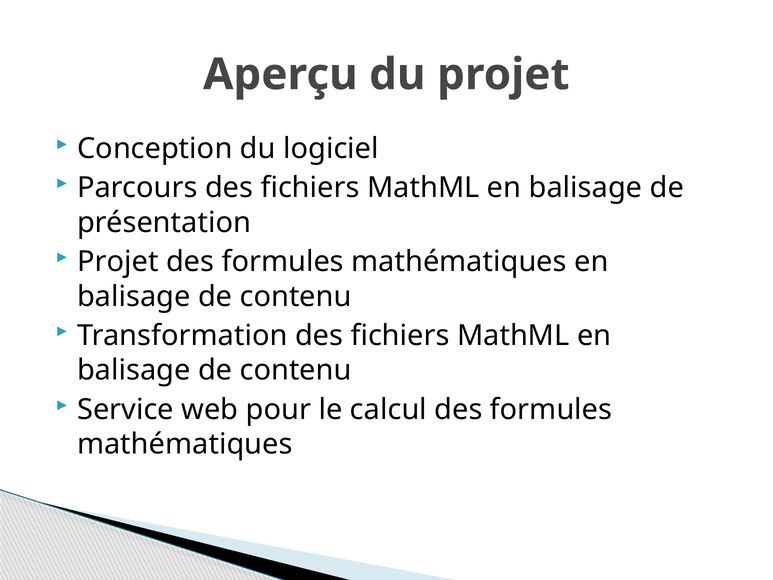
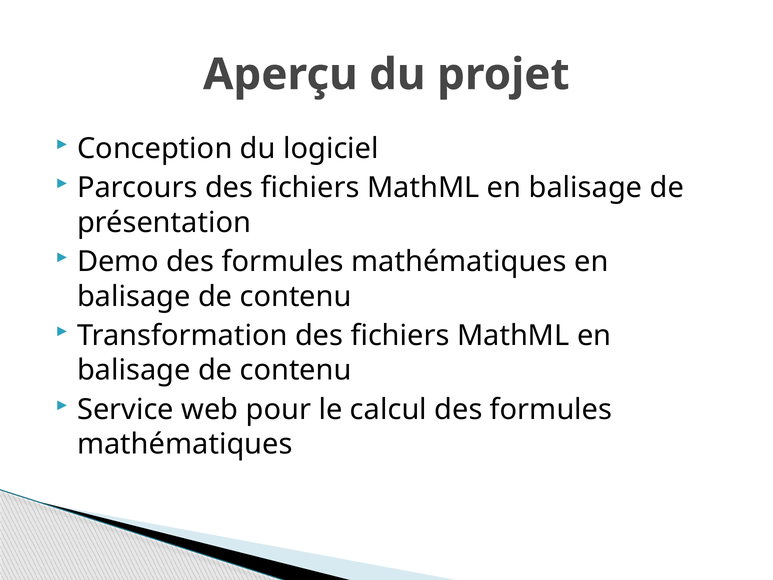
Projet at (118, 261): Projet -> Demo
